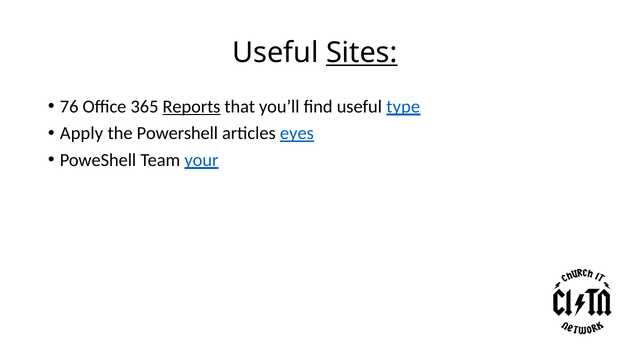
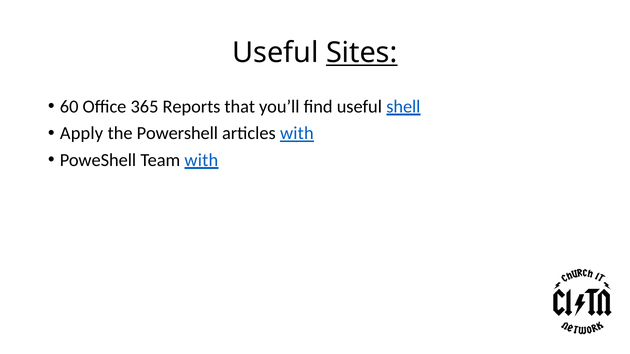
76: 76 -> 60
Reports underline: present -> none
type: type -> shell
articles eyes: eyes -> with
Team your: your -> with
